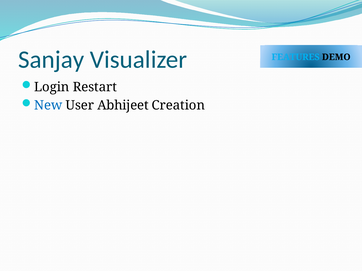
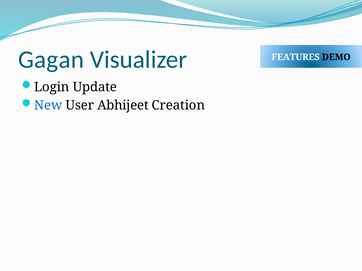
Sanjay: Sanjay -> Gagan
FEATURES colour: light blue -> white
Restart: Restart -> Update
